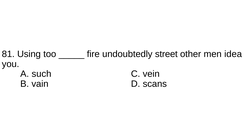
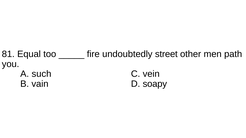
Using: Using -> Equal
idea: idea -> path
scans: scans -> soapy
